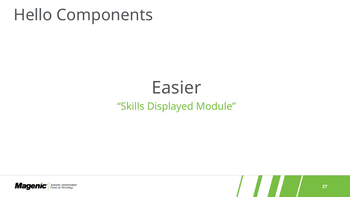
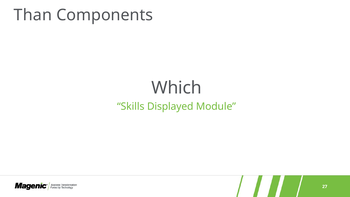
Hello: Hello -> Than
Easier: Easier -> Which
